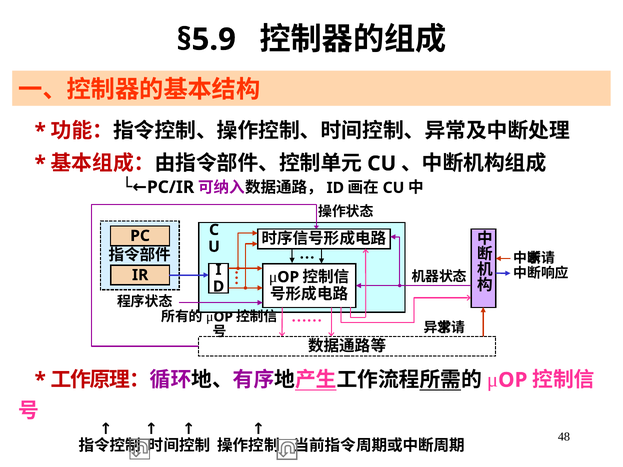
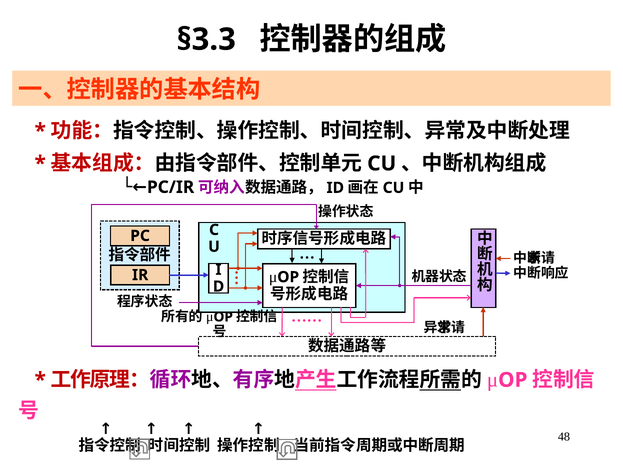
§5.9: §5.9 -> §3.3
